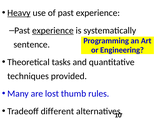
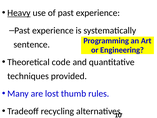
experience at (53, 30) underline: present -> none
tasks: tasks -> code
different: different -> recycling
